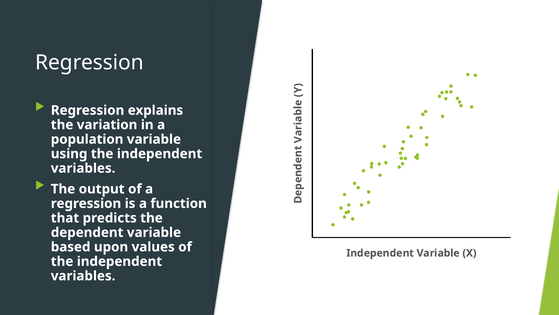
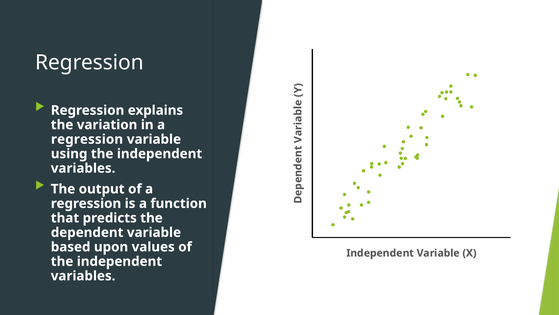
population at (87, 139): population -> regression
